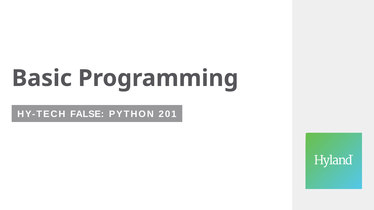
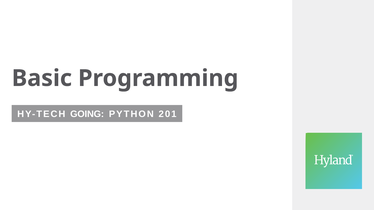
FALSE: FALSE -> GOING
